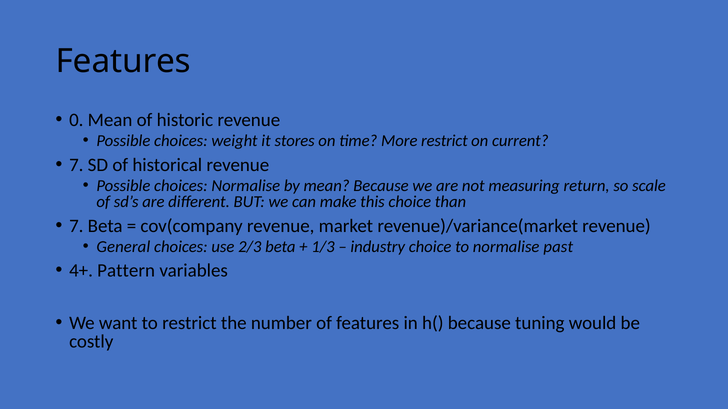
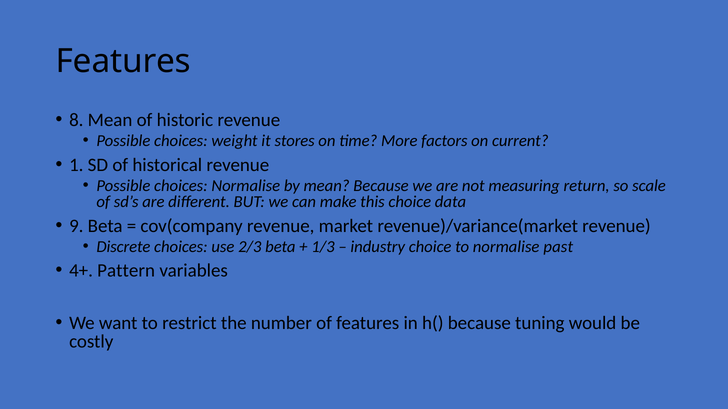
0: 0 -> 8
More restrict: restrict -> factors
7 at (76, 165): 7 -> 1
than: than -> data
7 at (76, 226): 7 -> 9
General: General -> Discrete
